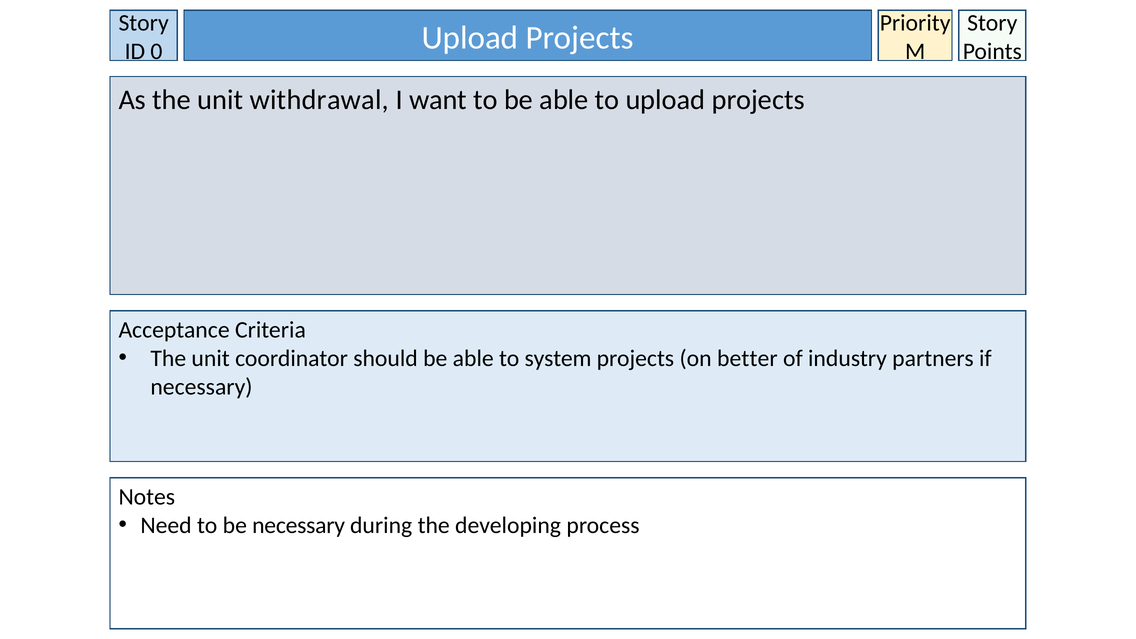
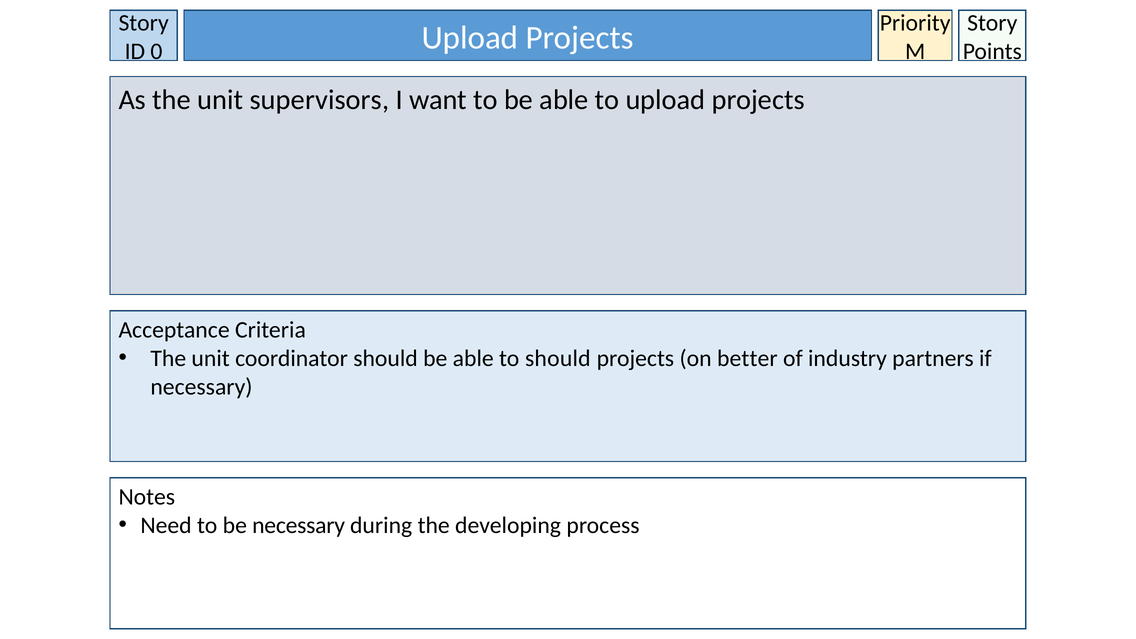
withdrawal: withdrawal -> supervisors
to system: system -> should
